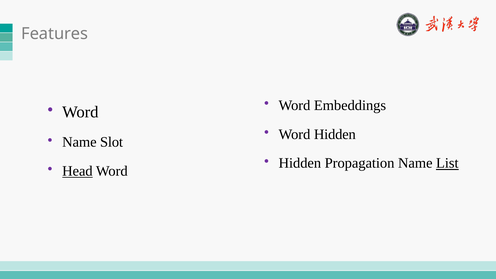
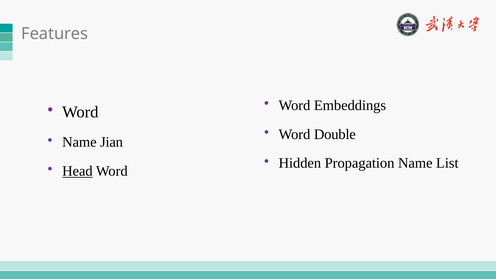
Word Hidden: Hidden -> Double
Slot: Slot -> Jian
List underline: present -> none
